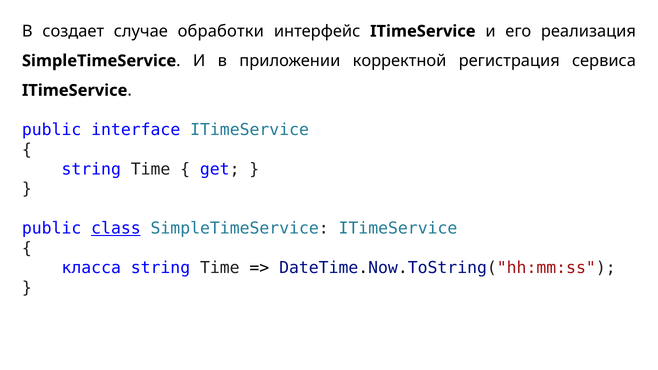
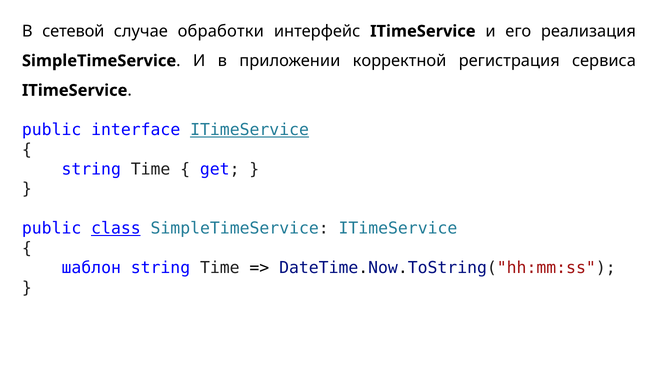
создает: создает -> сетевой
ITimeService at (250, 130) underline: none -> present
класса: класса -> шаблон
